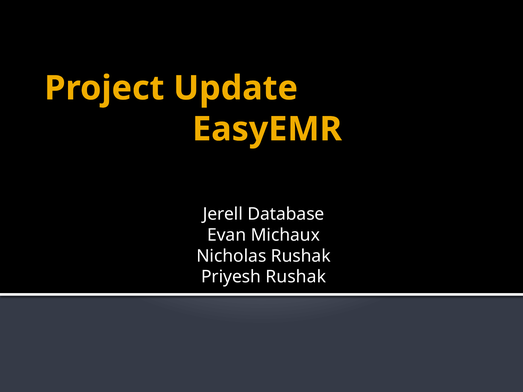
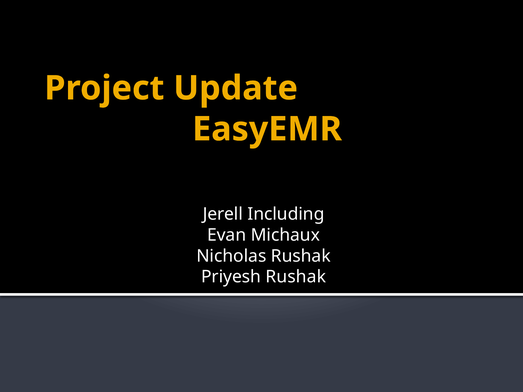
Database: Database -> Including
